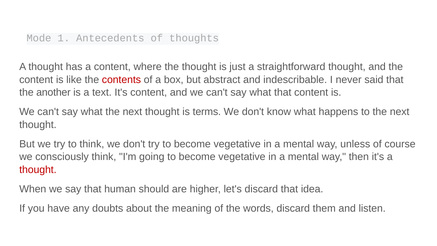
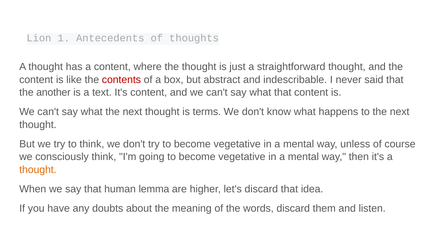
Mode: Mode -> Lion
thought at (38, 170) colour: red -> orange
should: should -> lemma
